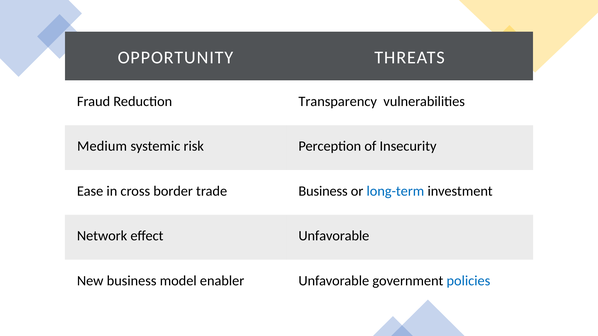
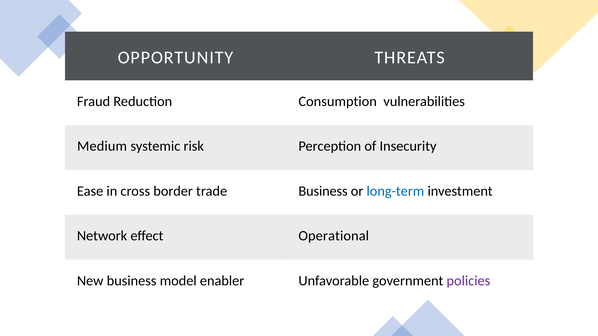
Transparency: Transparency -> Consumption
effect Unfavorable: Unfavorable -> Operational
policies colour: blue -> purple
